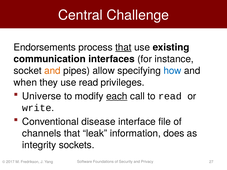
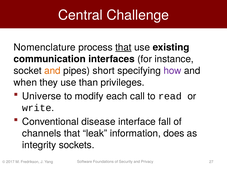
Endorsements: Endorsements -> Nomenclature
allow: allow -> short
how colour: blue -> purple
use read: read -> than
each underline: present -> none
file: file -> fall
